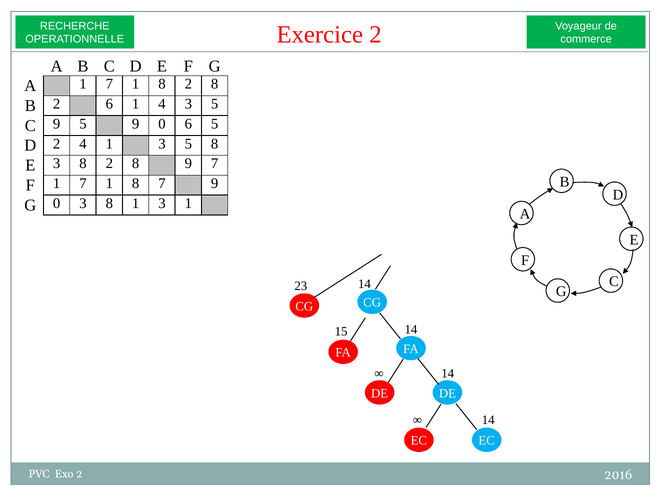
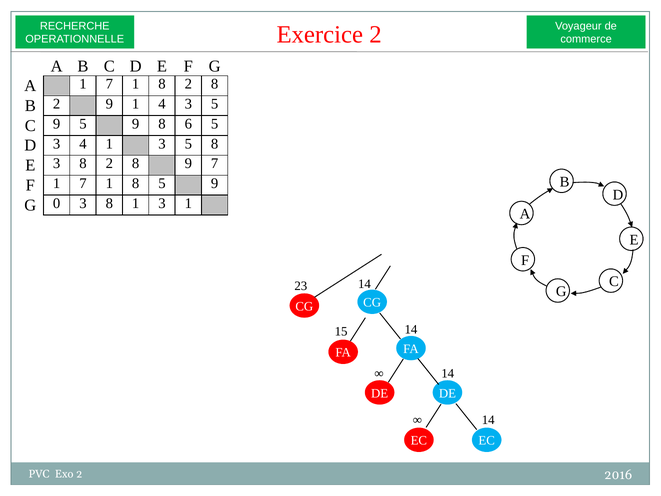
2 6: 6 -> 9
9 0: 0 -> 8
D 2: 2 -> 3
8 7: 7 -> 5
